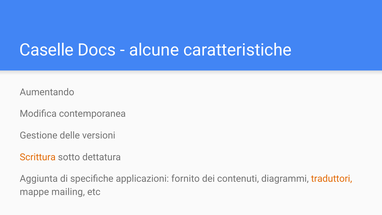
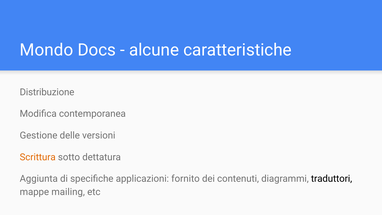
Caselle: Caselle -> Mondo
Aumentando: Aumentando -> Distribuzione
traduttori colour: orange -> black
